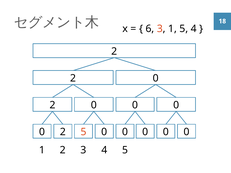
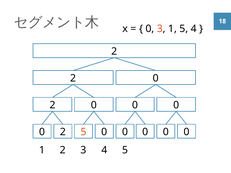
6 at (150, 29): 6 -> 0
